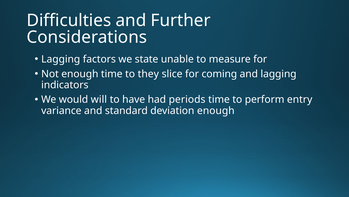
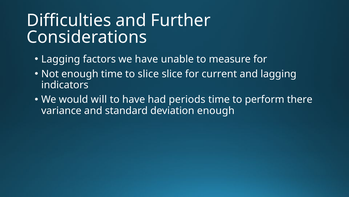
we state: state -> have
to they: they -> slice
coming: coming -> current
entry: entry -> there
